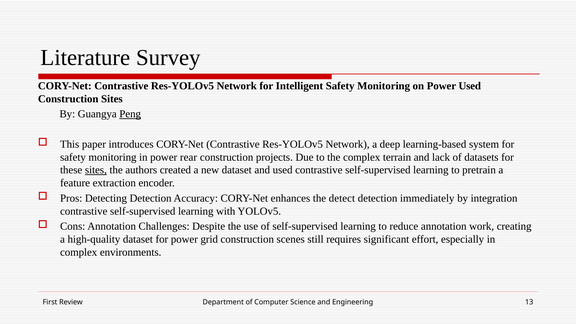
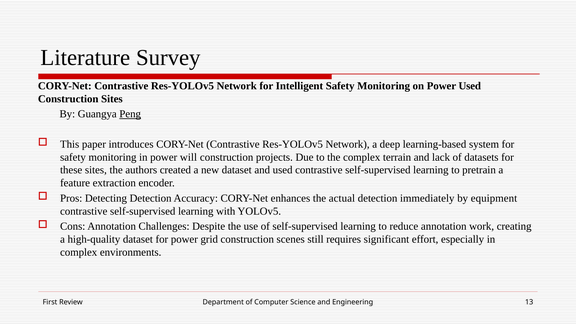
rear: rear -> will
sites at (96, 170) underline: present -> none
detect: detect -> actual
integration: integration -> equipment
